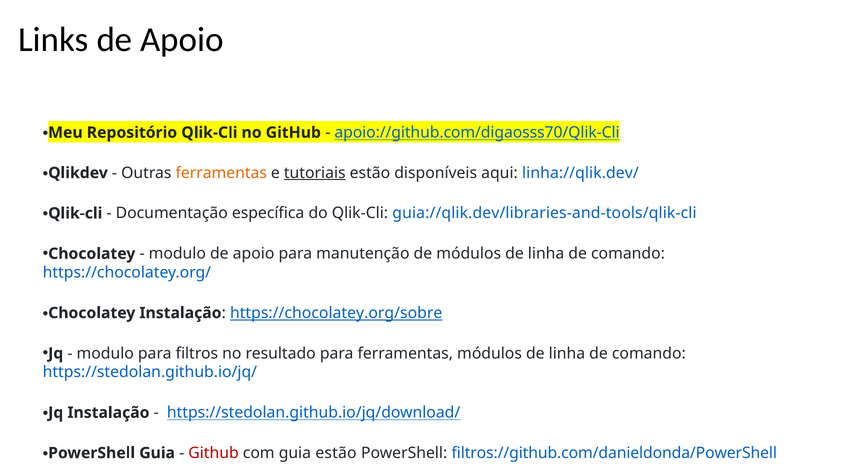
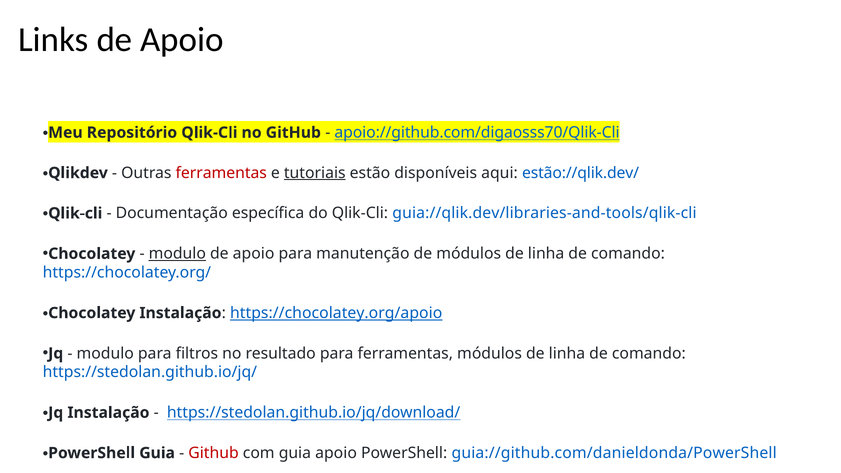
ferramentas at (221, 173) colour: orange -> red
linha://qlik.dev/: linha://qlik.dev/ -> estão://qlik.dev/
modulo at (177, 254) underline: none -> present
https://chocolatey.org/sobre: https://chocolatey.org/sobre -> https://chocolatey.org/apoio
guia estão: estão -> apoio
filtros://github.com/danieldonda/PowerShell: filtros://github.com/danieldonda/PowerShell -> guia://github.com/danieldonda/PowerShell
